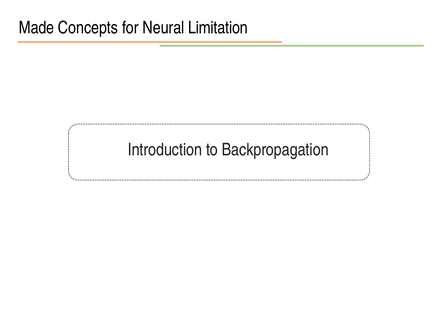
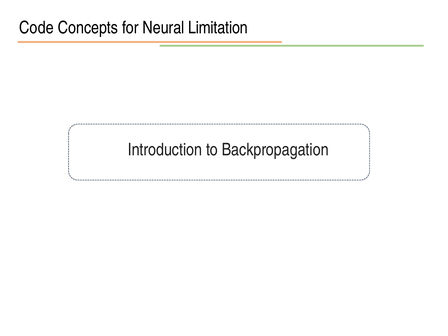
Made: Made -> Code
